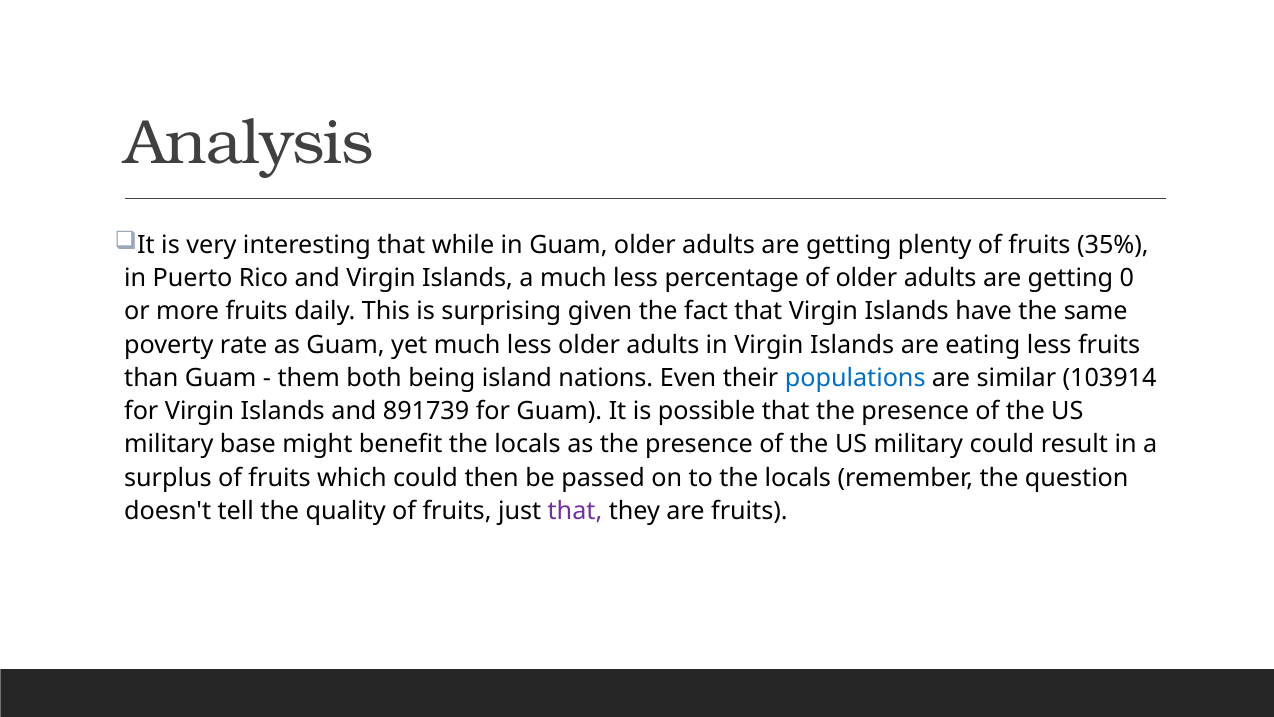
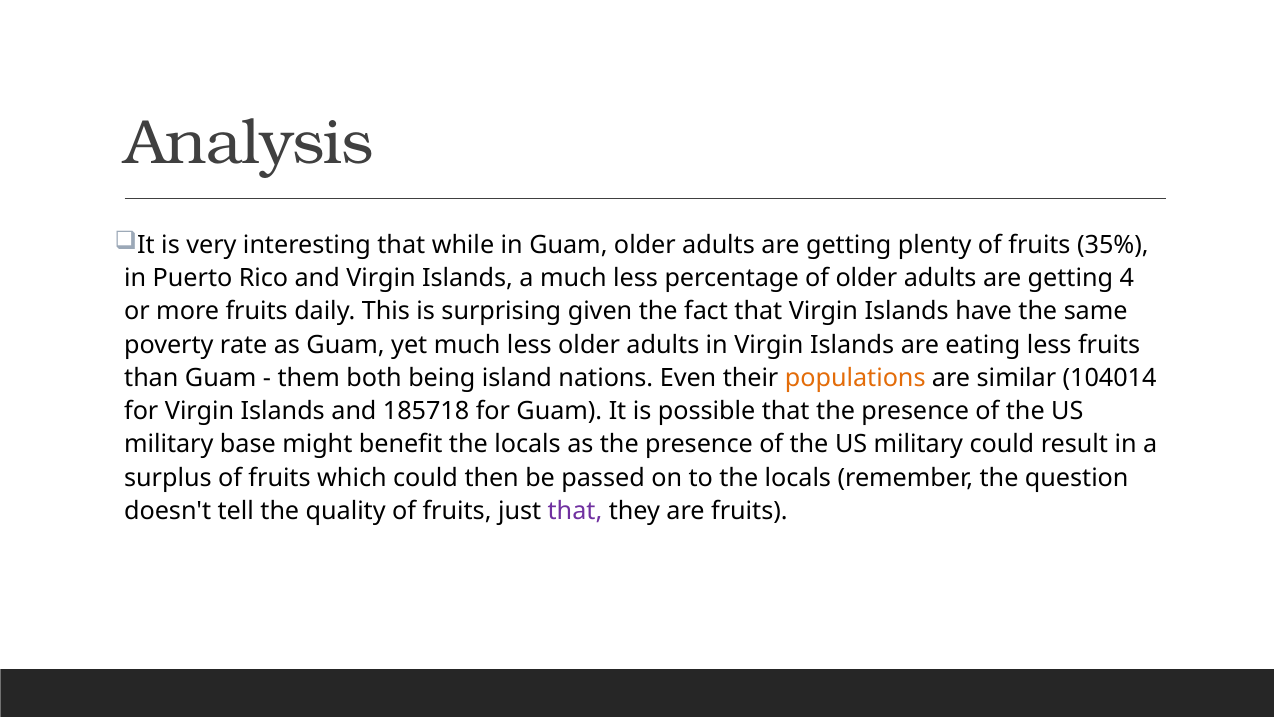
0: 0 -> 4
populations colour: blue -> orange
103914: 103914 -> 104014
891739: 891739 -> 185718
